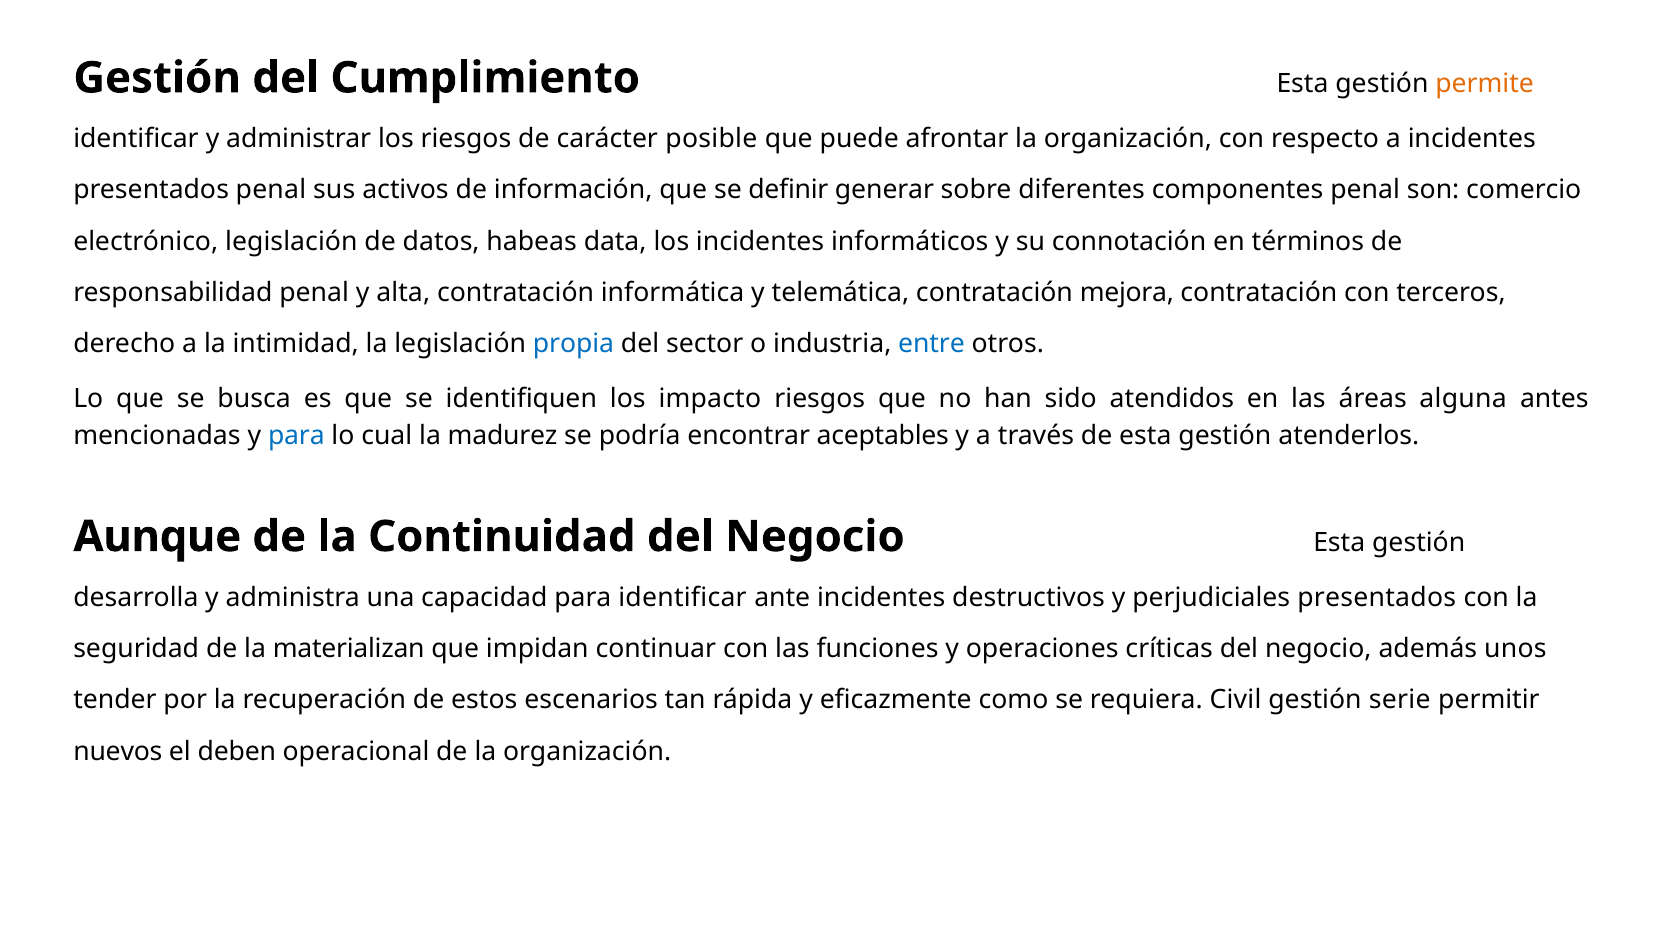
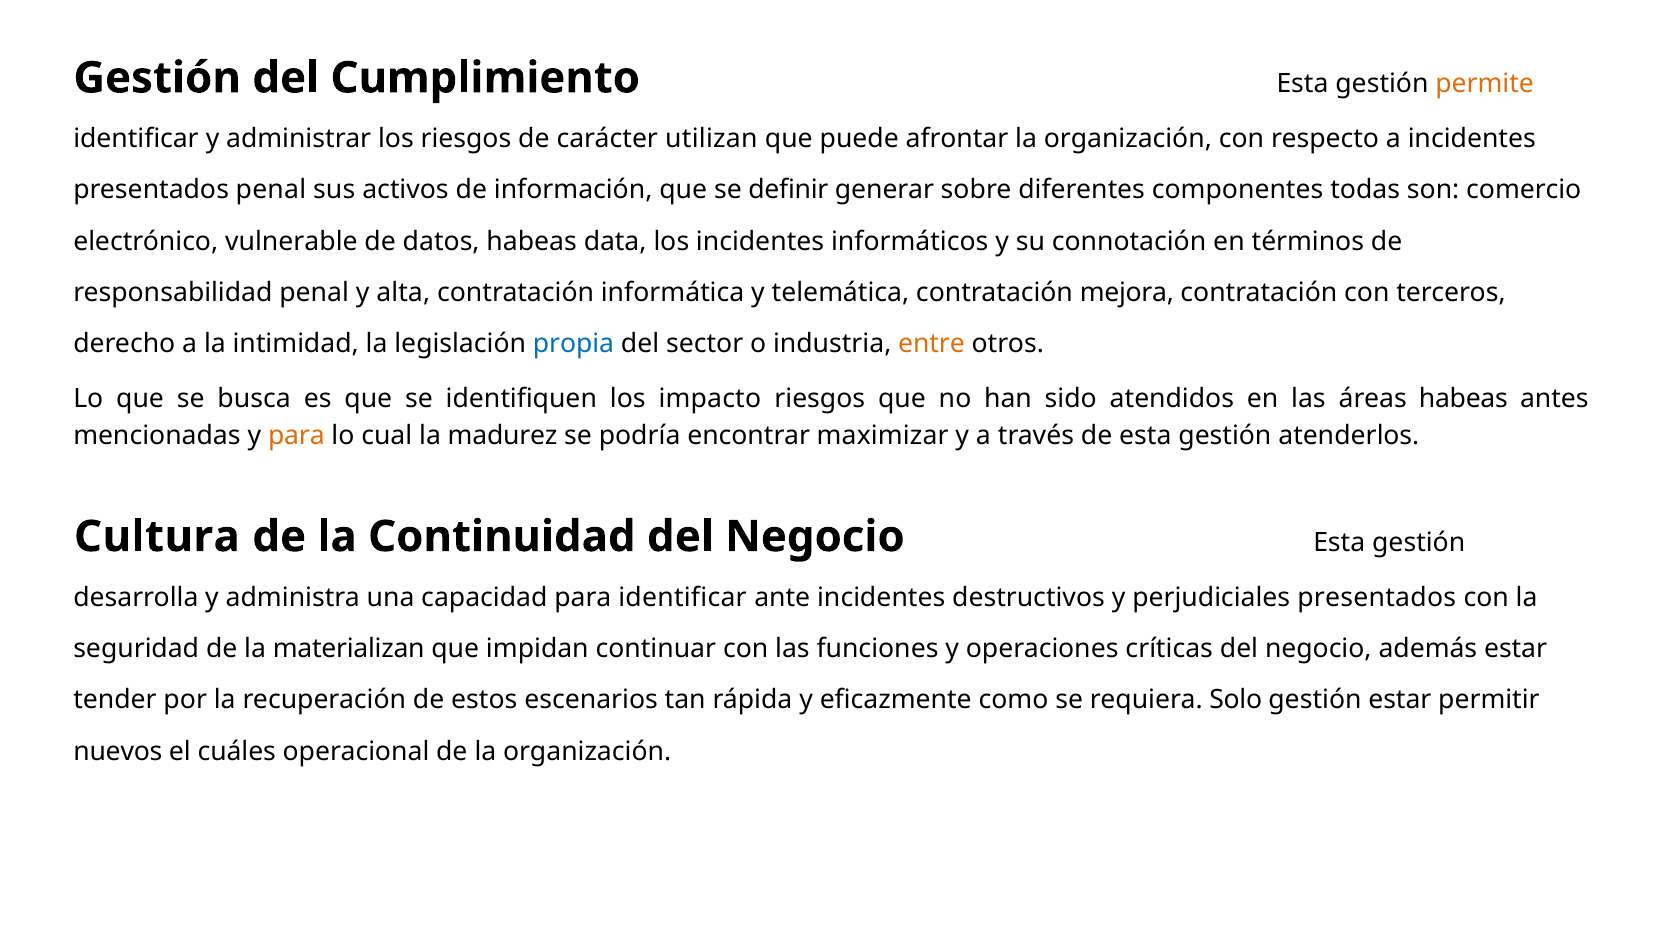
posible: posible -> utilizan
componentes penal: penal -> todas
electrónico legislación: legislación -> vulnerable
entre colour: blue -> orange
áreas alguna: alguna -> habeas
para at (296, 436) colour: blue -> orange
aceptables: aceptables -> maximizar
Aunque: Aunque -> Cultura
además unos: unos -> estar
Civil: Civil -> Solo
gestión serie: serie -> estar
deben: deben -> cuáles
